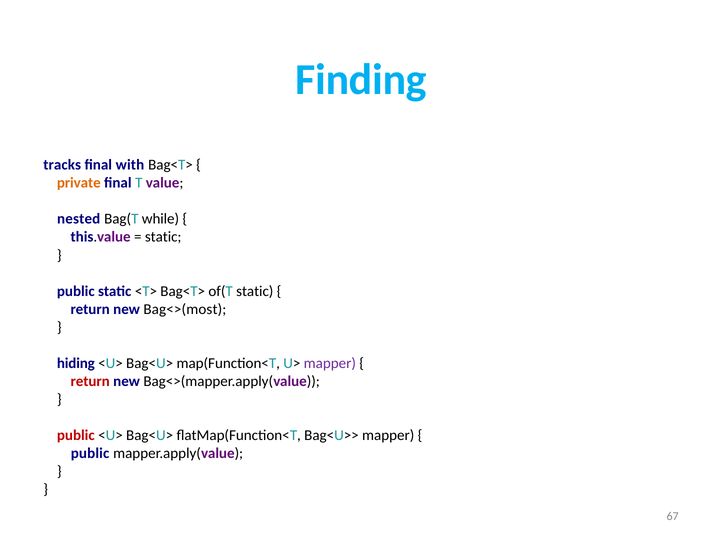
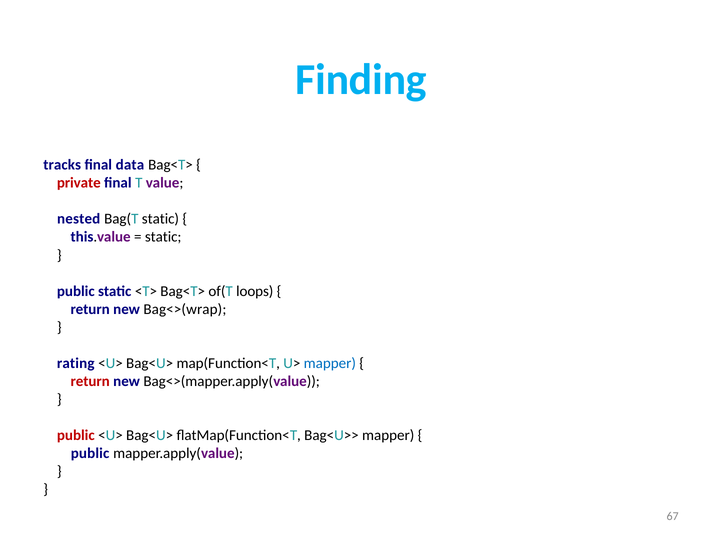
with: with -> data
private colour: orange -> red
Bag(T while: while -> static
of(T static: static -> loops
Bag<>(most: Bag<>(most -> Bag<>(wrap
hiding: hiding -> rating
mapper at (330, 364) colour: purple -> blue
